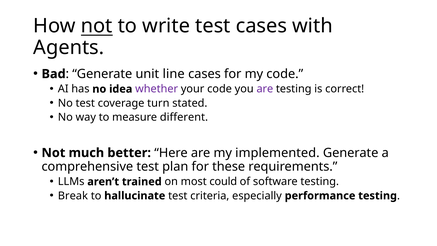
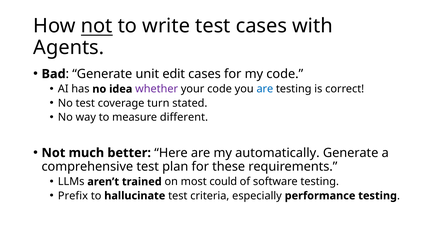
line: line -> edit
are at (265, 89) colour: purple -> blue
implemented: implemented -> automatically
Break: Break -> Prefix
